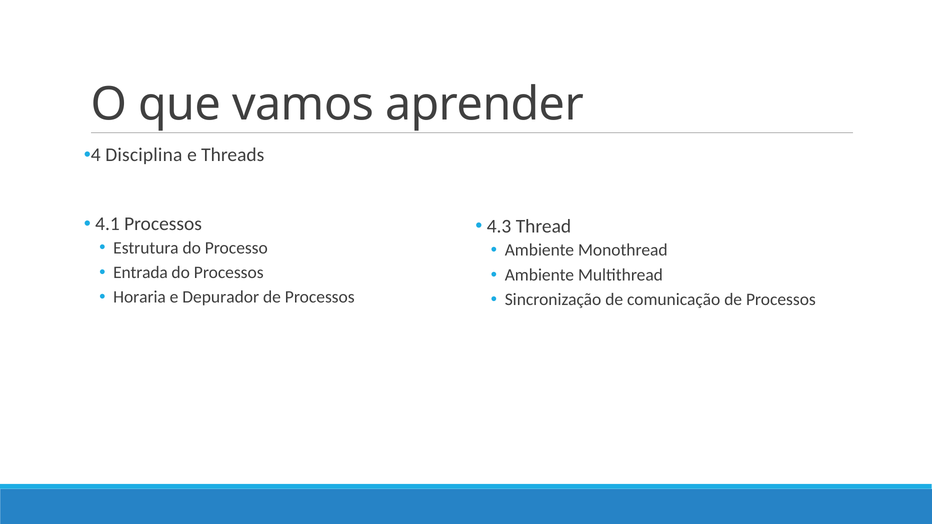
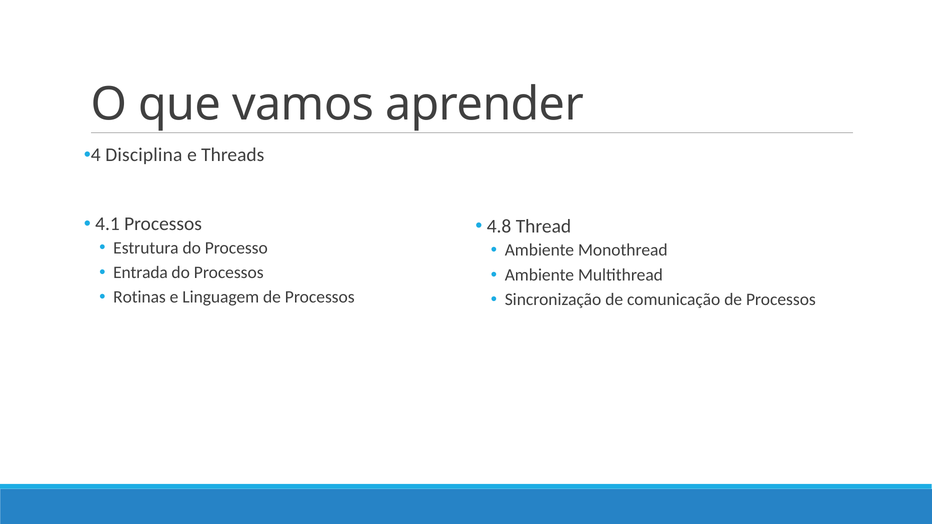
4.3: 4.3 -> 4.8
Horaria: Horaria -> Rotinas
Depurador: Depurador -> Linguagem
